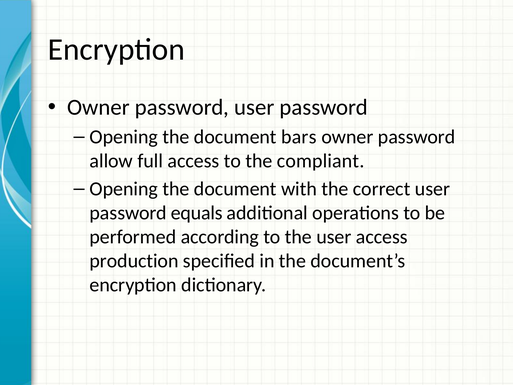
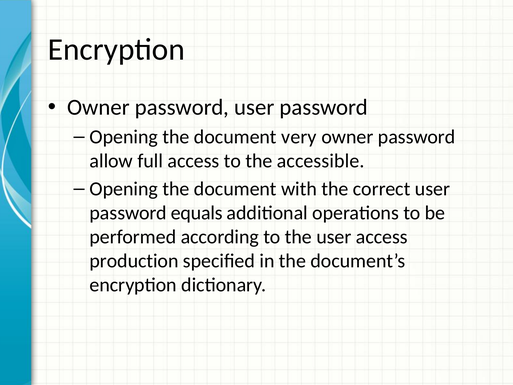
bars: bars -> very
compliant: compliant -> accessible
